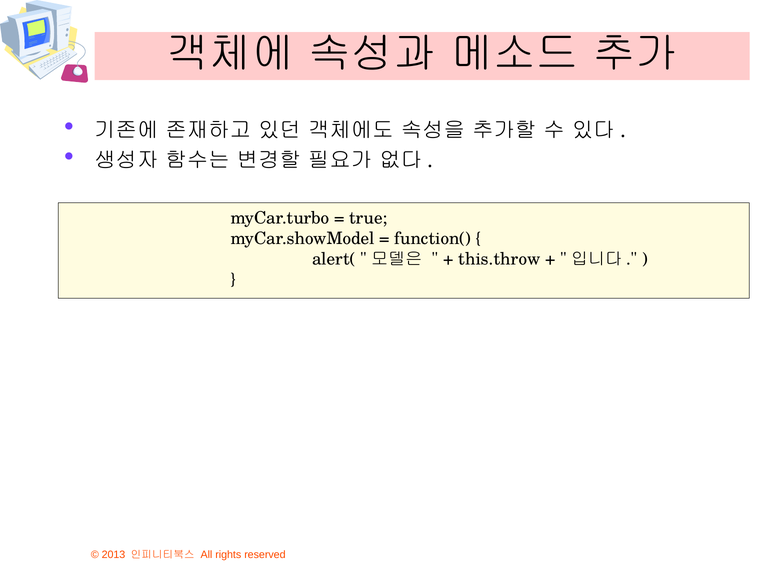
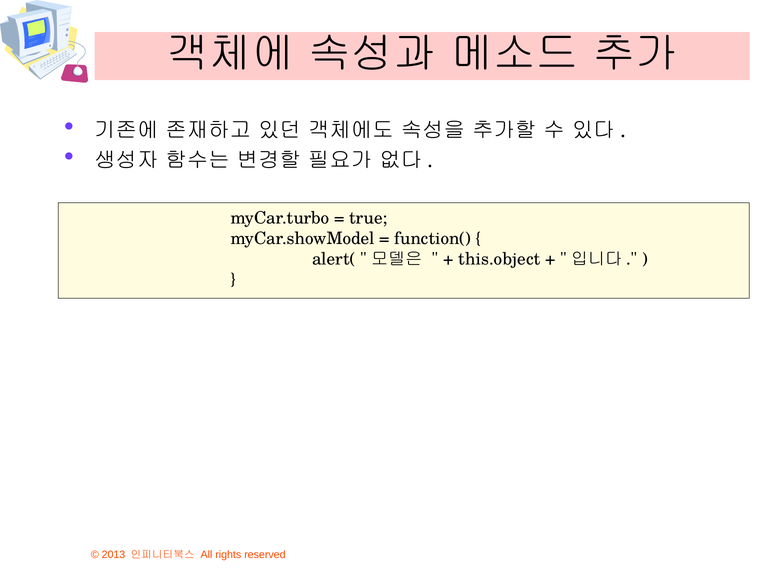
this.throw: this.throw -> this.object
